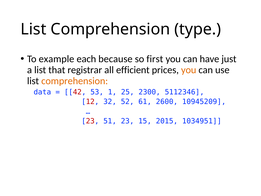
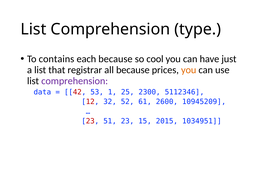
example: example -> contains
first: first -> cool
all efficient: efficient -> because
comprehension at (75, 81) colour: orange -> purple
